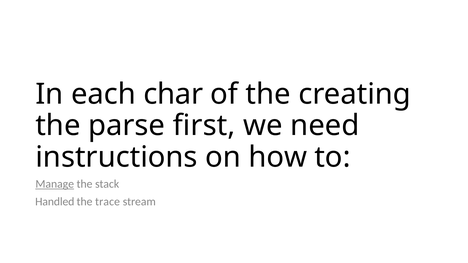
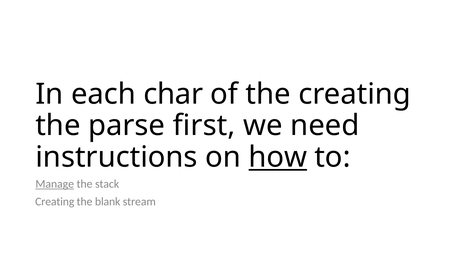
how underline: none -> present
Handled at (55, 202): Handled -> Creating
trace: trace -> blank
